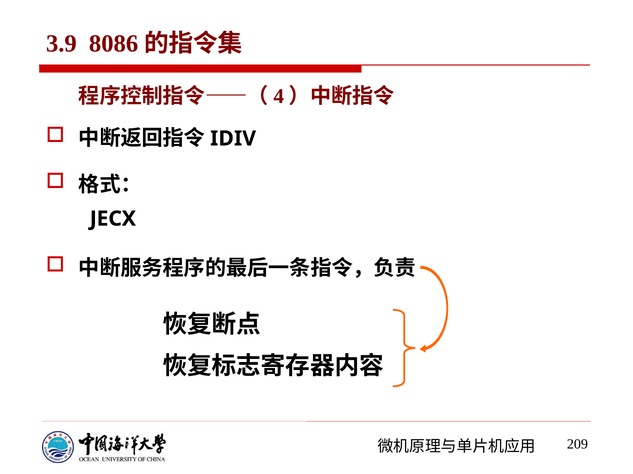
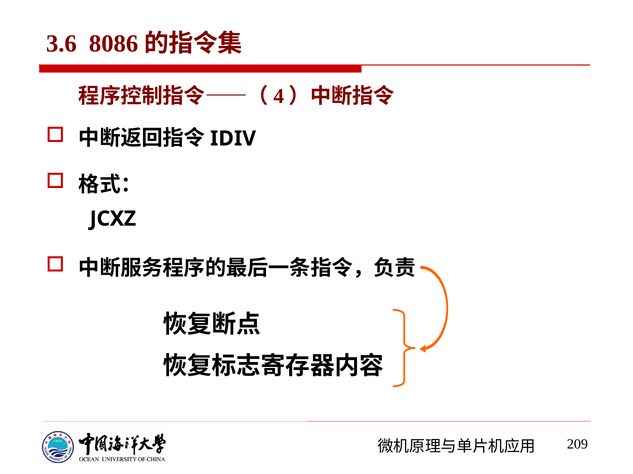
3.9: 3.9 -> 3.6
JECX: JECX -> JCXZ
